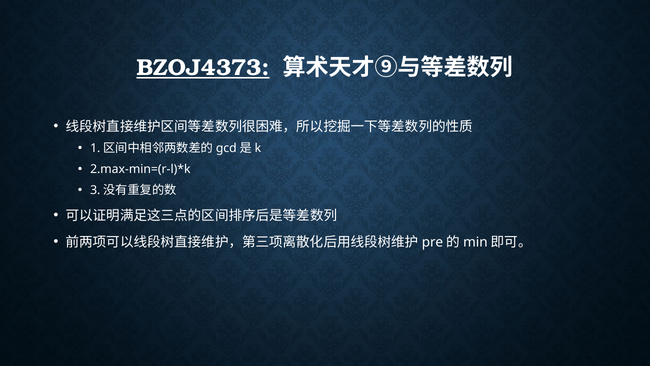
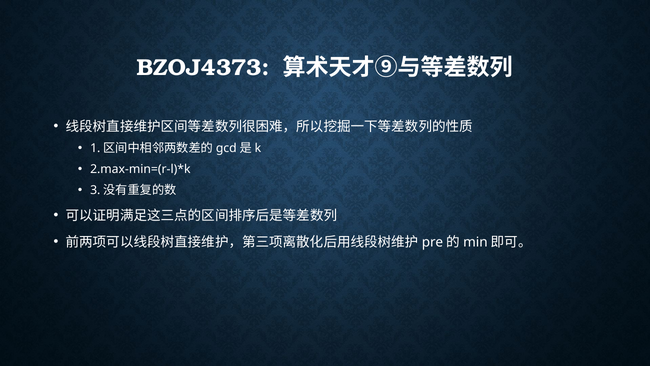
BZOJ4373 underline: present -> none
